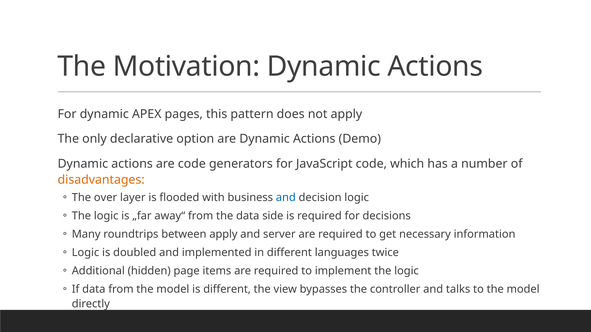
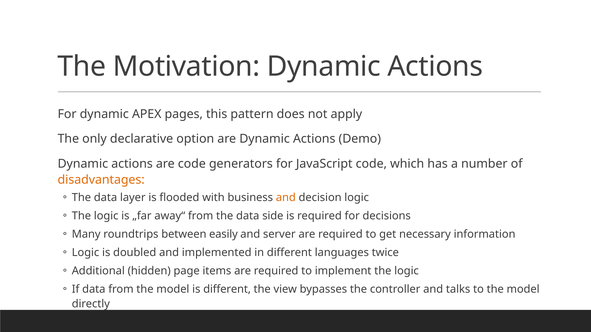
over at (106, 198): over -> data
and at (286, 198) colour: blue -> orange
between apply: apply -> easily
